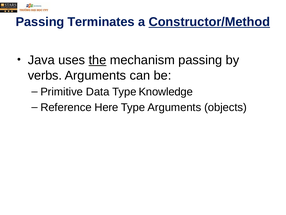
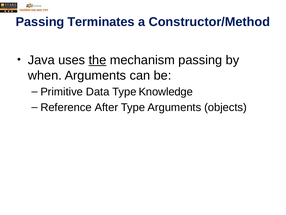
Constructor/Method underline: present -> none
verbs: verbs -> when
Here: Here -> After
